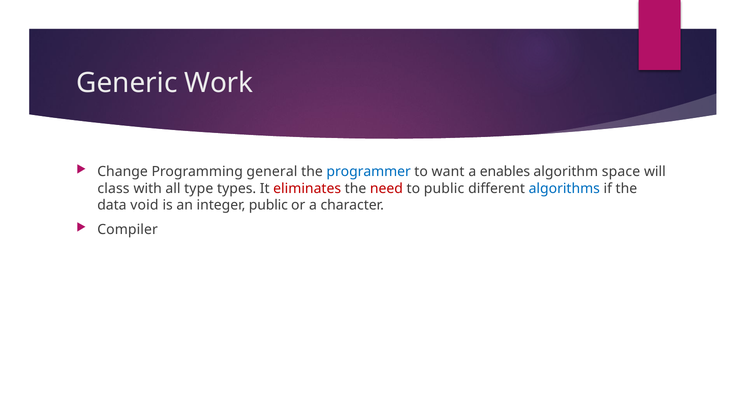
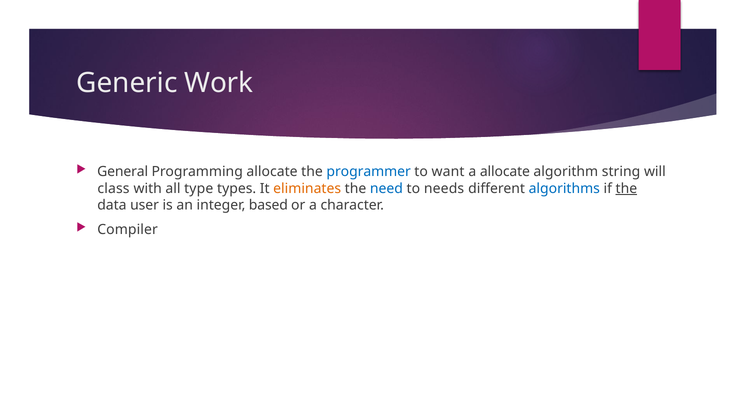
Change: Change -> General
Programming general: general -> allocate
a enables: enables -> allocate
space: space -> string
eliminates colour: red -> orange
need colour: red -> blue
to public: public -> needs
the at (626, 188) underline: none -> present
void: void -> user
integer public: public -> based
